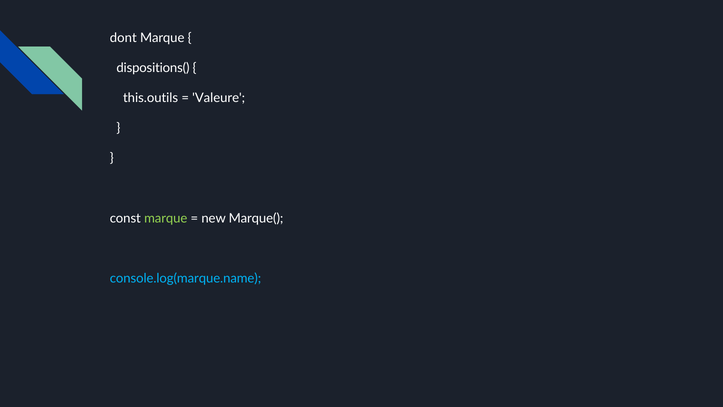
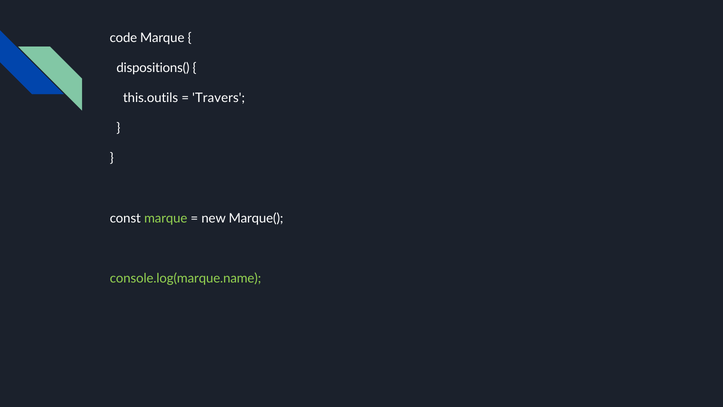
dont: dont -> code
Valeure: Valeure -> Travers
console.log(marque.name colour: light blue -> light green
